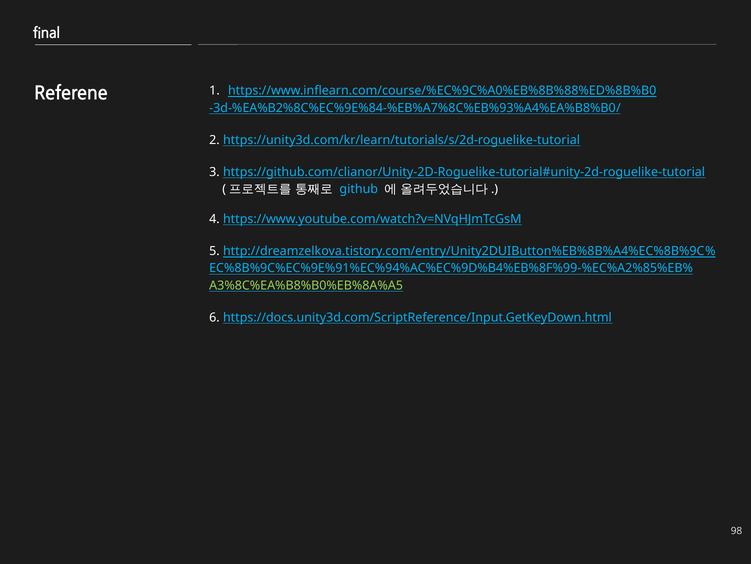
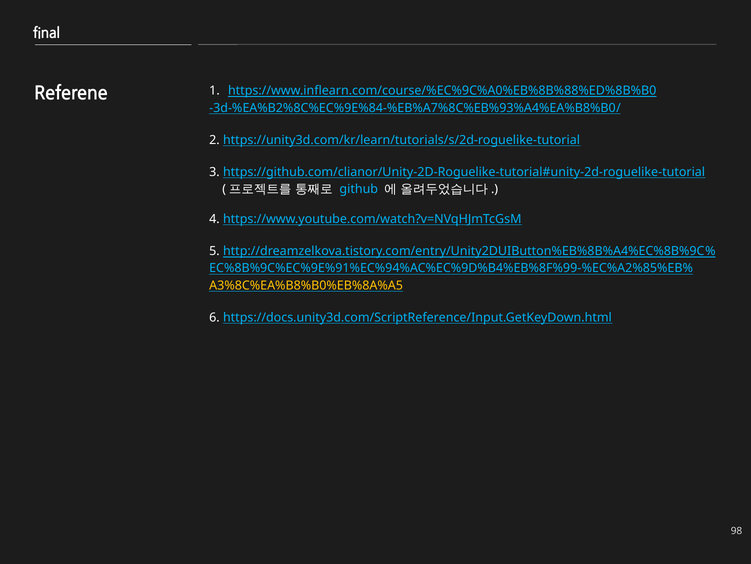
A3%8C%EA%B8%B0%EB%8A%A5 colour: light green -> yellow
